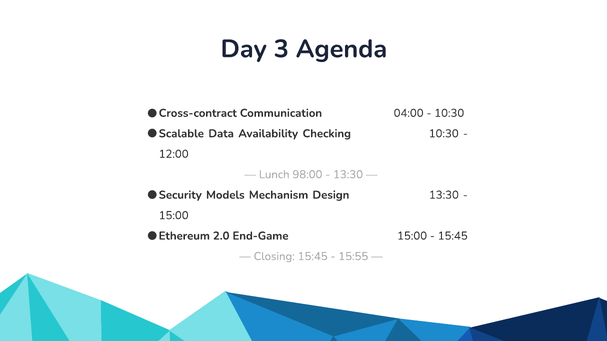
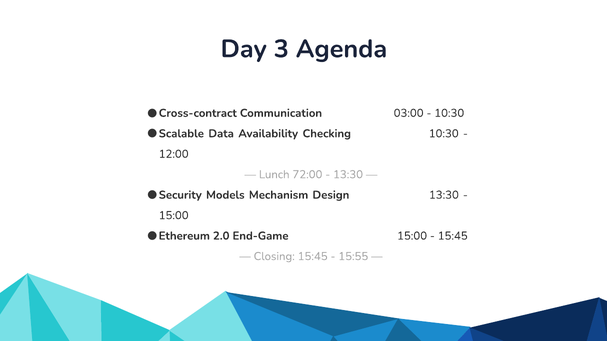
04:00: 04:00 -> 03:00
98:00: 98:00 -> 72:00
